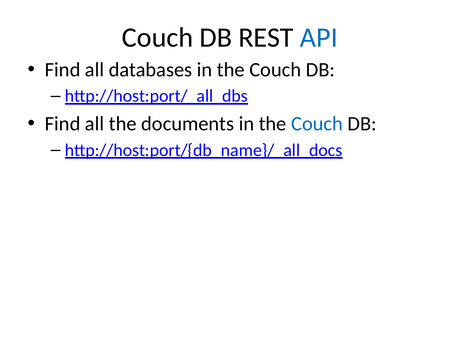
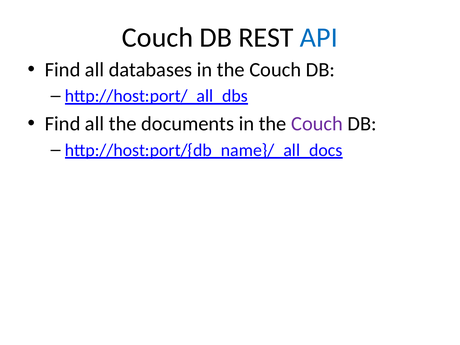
Couch at (317, 124) colour: blue -> purple
